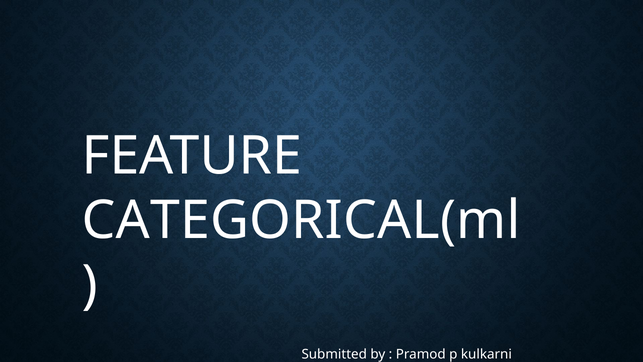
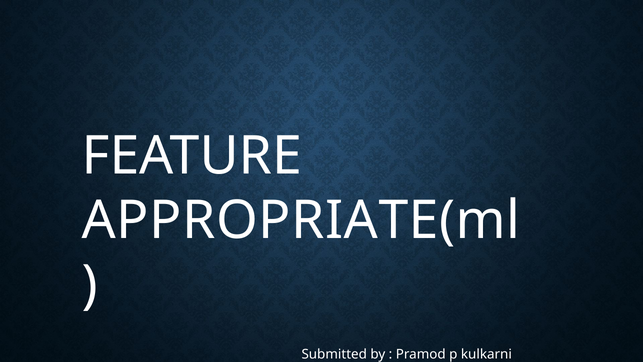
CATEGORICAL(ml: CATEGORICAL(ml -> APPROPRIATE(ml
